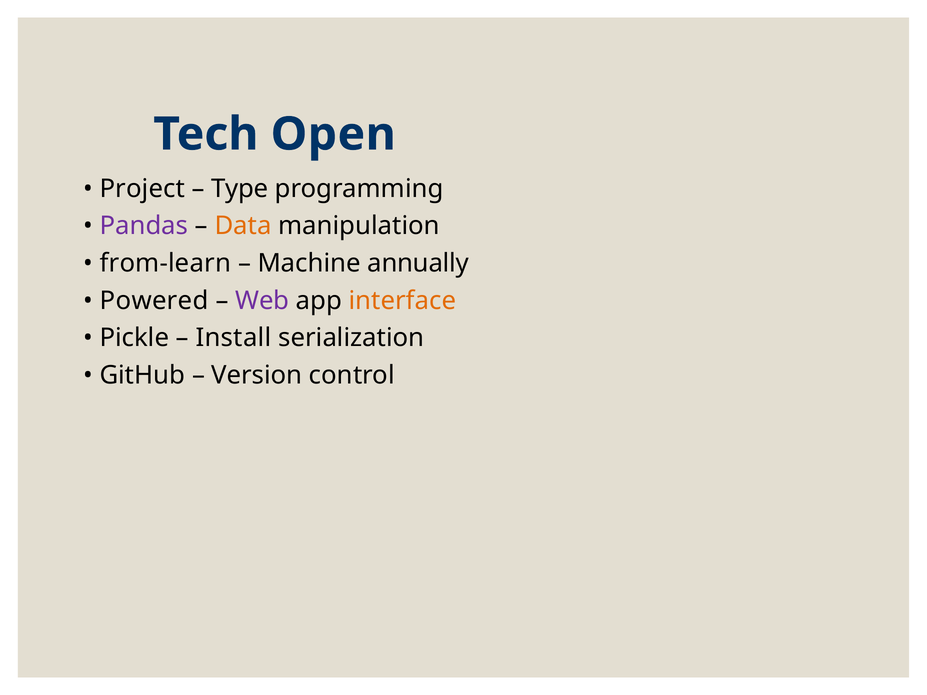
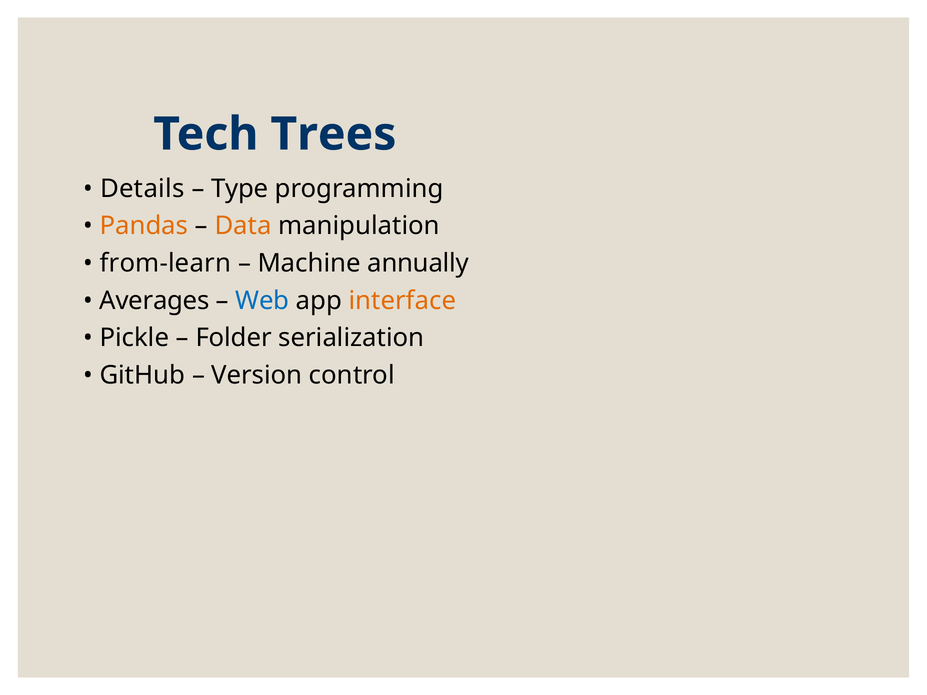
Open: Open -> Trees
Project: Project -> Details
Pandas colour: purple -> orange
Powered: Powered -> Averages
Web colour: purple -> blue
Install: Install -> Folder
